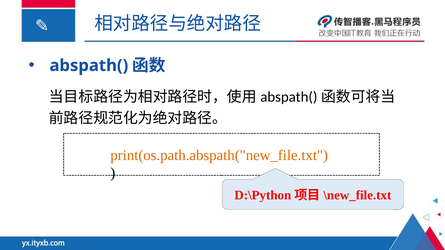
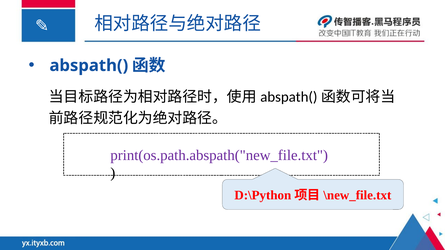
print(os.path.abspath("new_file.txt colour: orange -> purple
